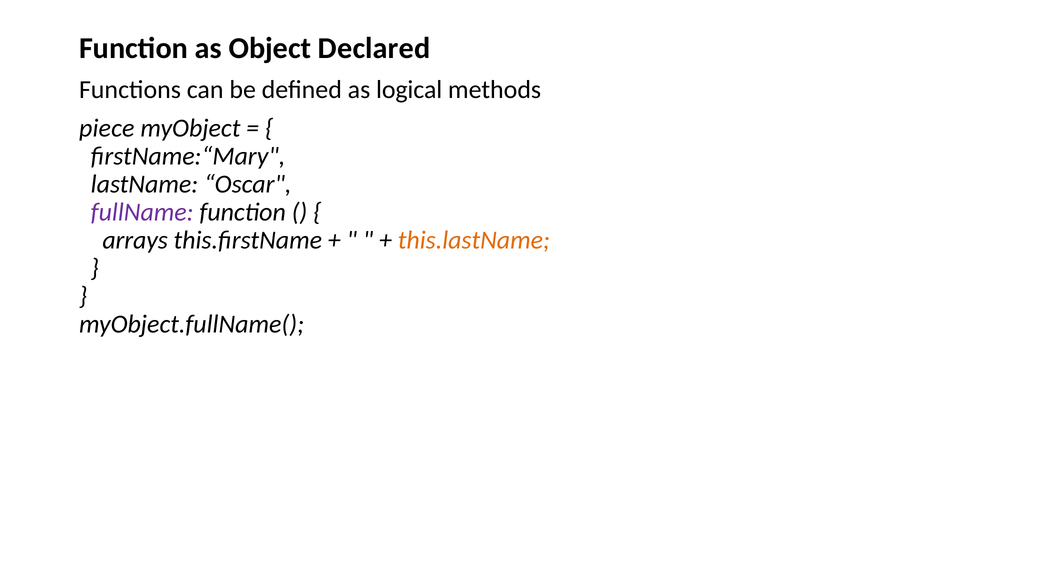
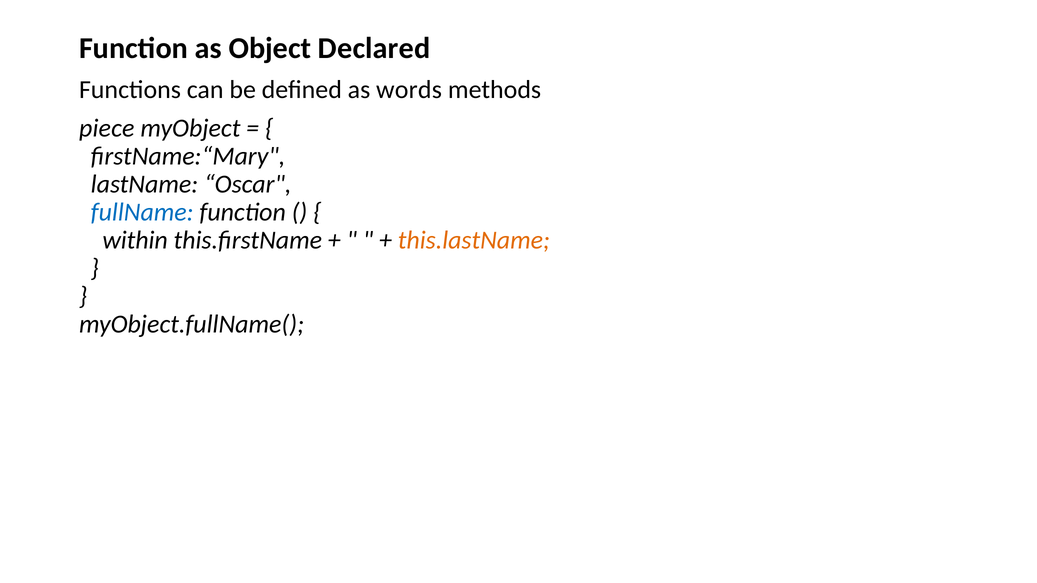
logical: logical -> words
fullName colour: purple -> blue
arrays: arrays -> within
